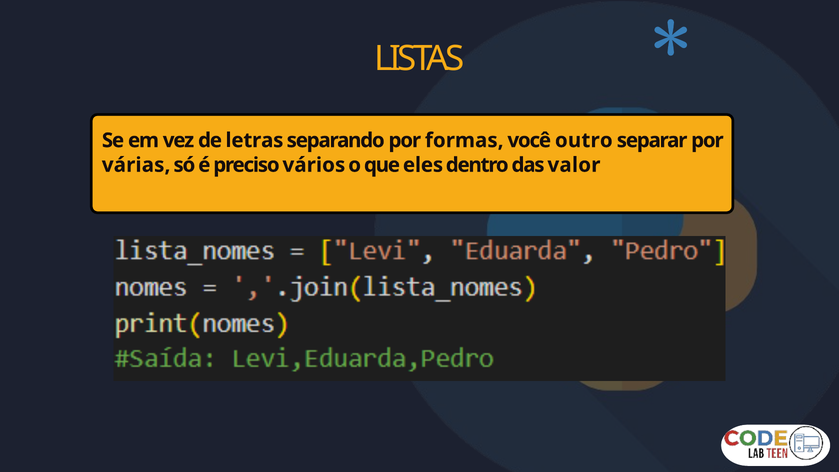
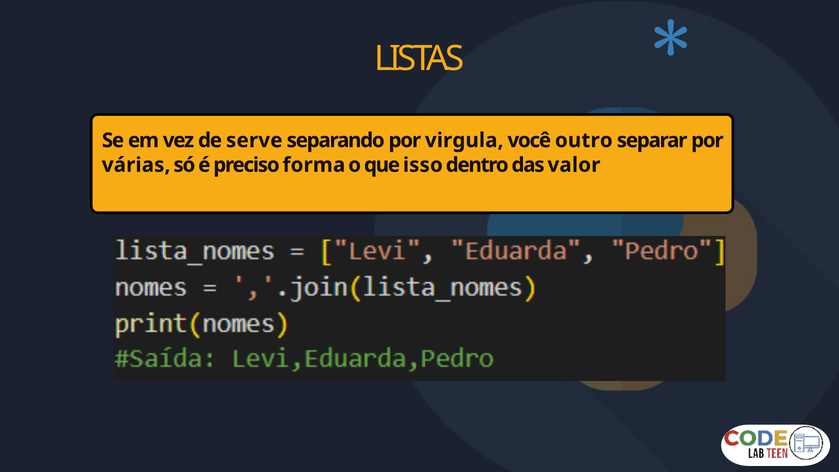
letras: letras -> serve
formas: formas -> virgula
vários: vários -> forma
eles: eles -> isso
